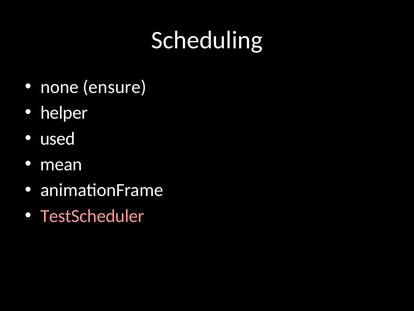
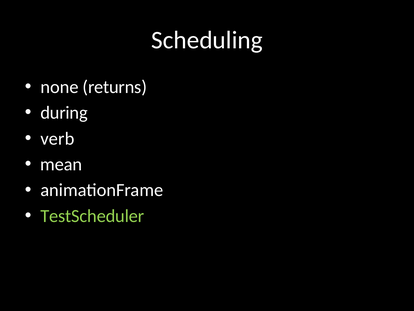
ensure: ensure -> returns
helper: helper -> during
used: used -> verb
TestScheduler colour: pink -> light green
